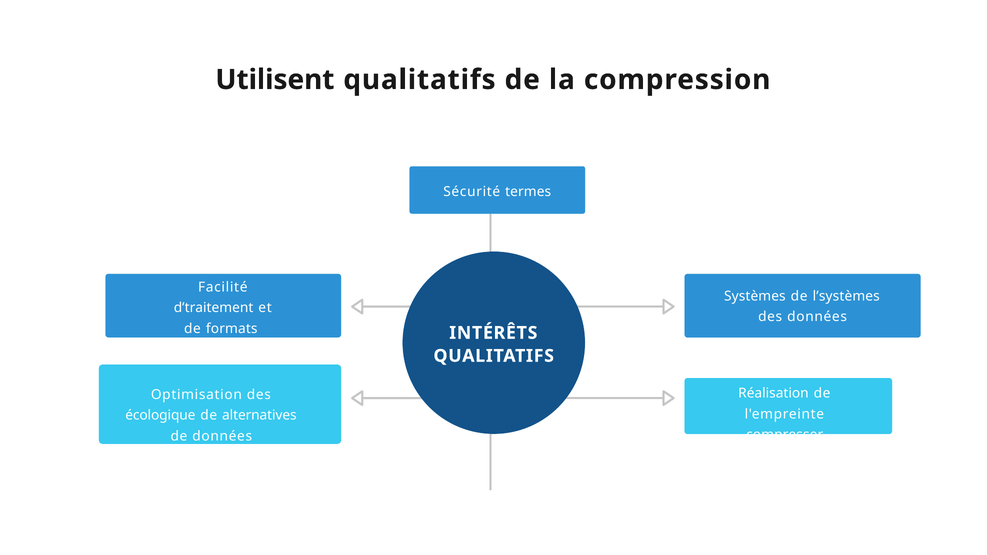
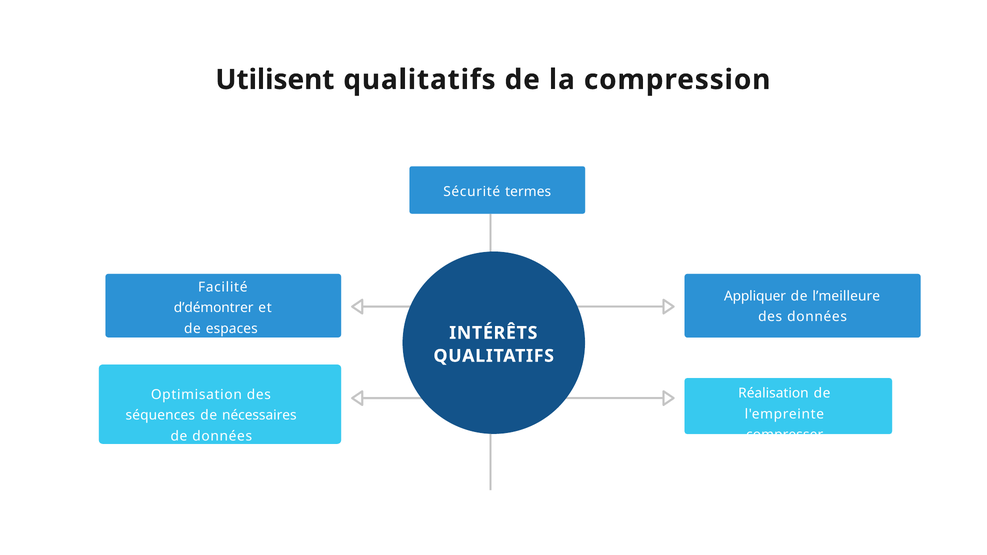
Systèmes: Systèmes -> Appliquer
l’systèmes: l’systèmes -> l’meilleure
d’traitement: d’traitement -> d’démontrer
formats: formats -> espaces
écologique: écologique -> séquences
alternatives: alternatives -> nécessaires
